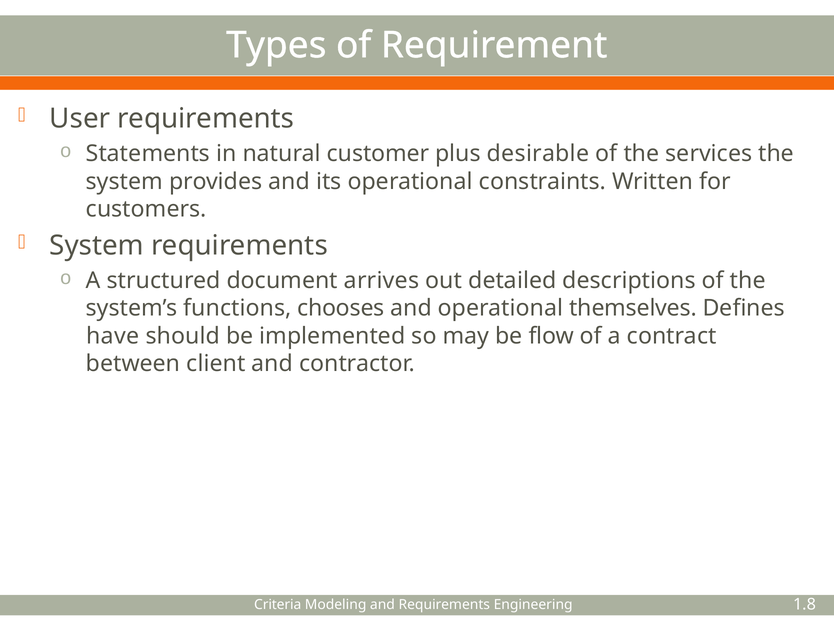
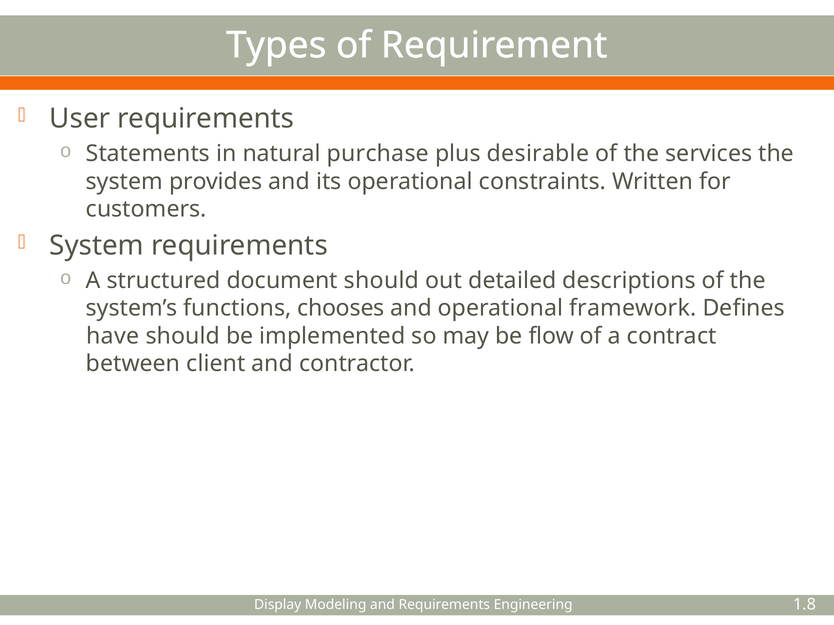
customer: customer -> purchase
document arrives: arrives -> should
themselves: themselves -> framework
Criteria: Criteria -> Display
